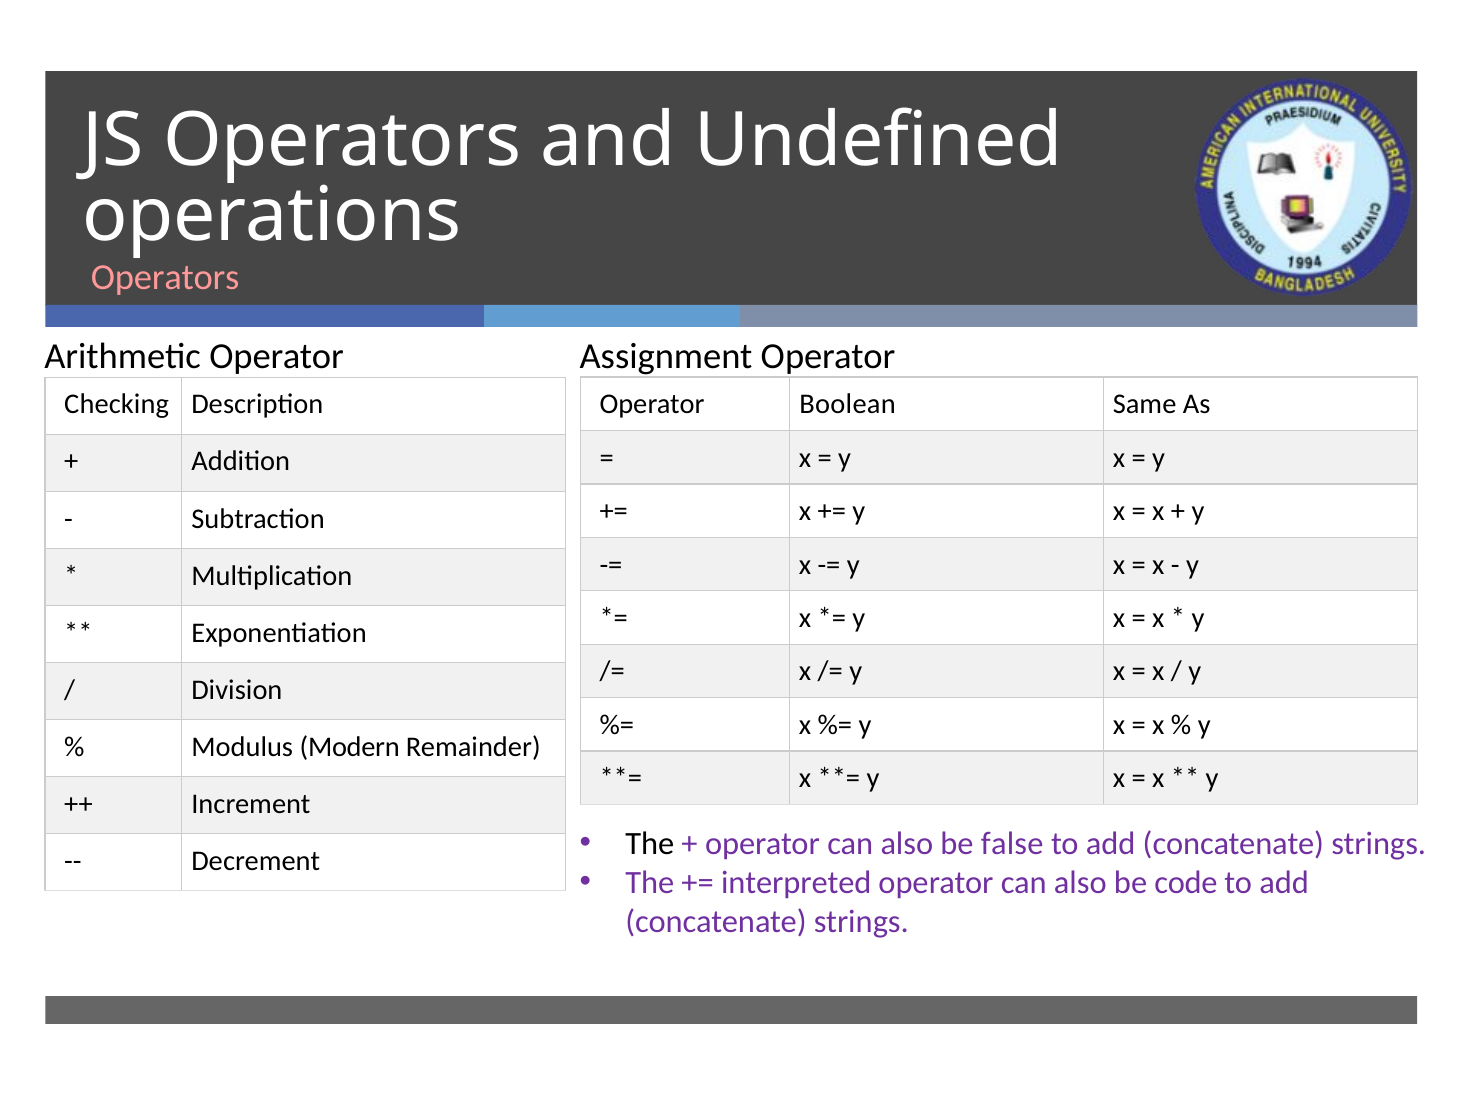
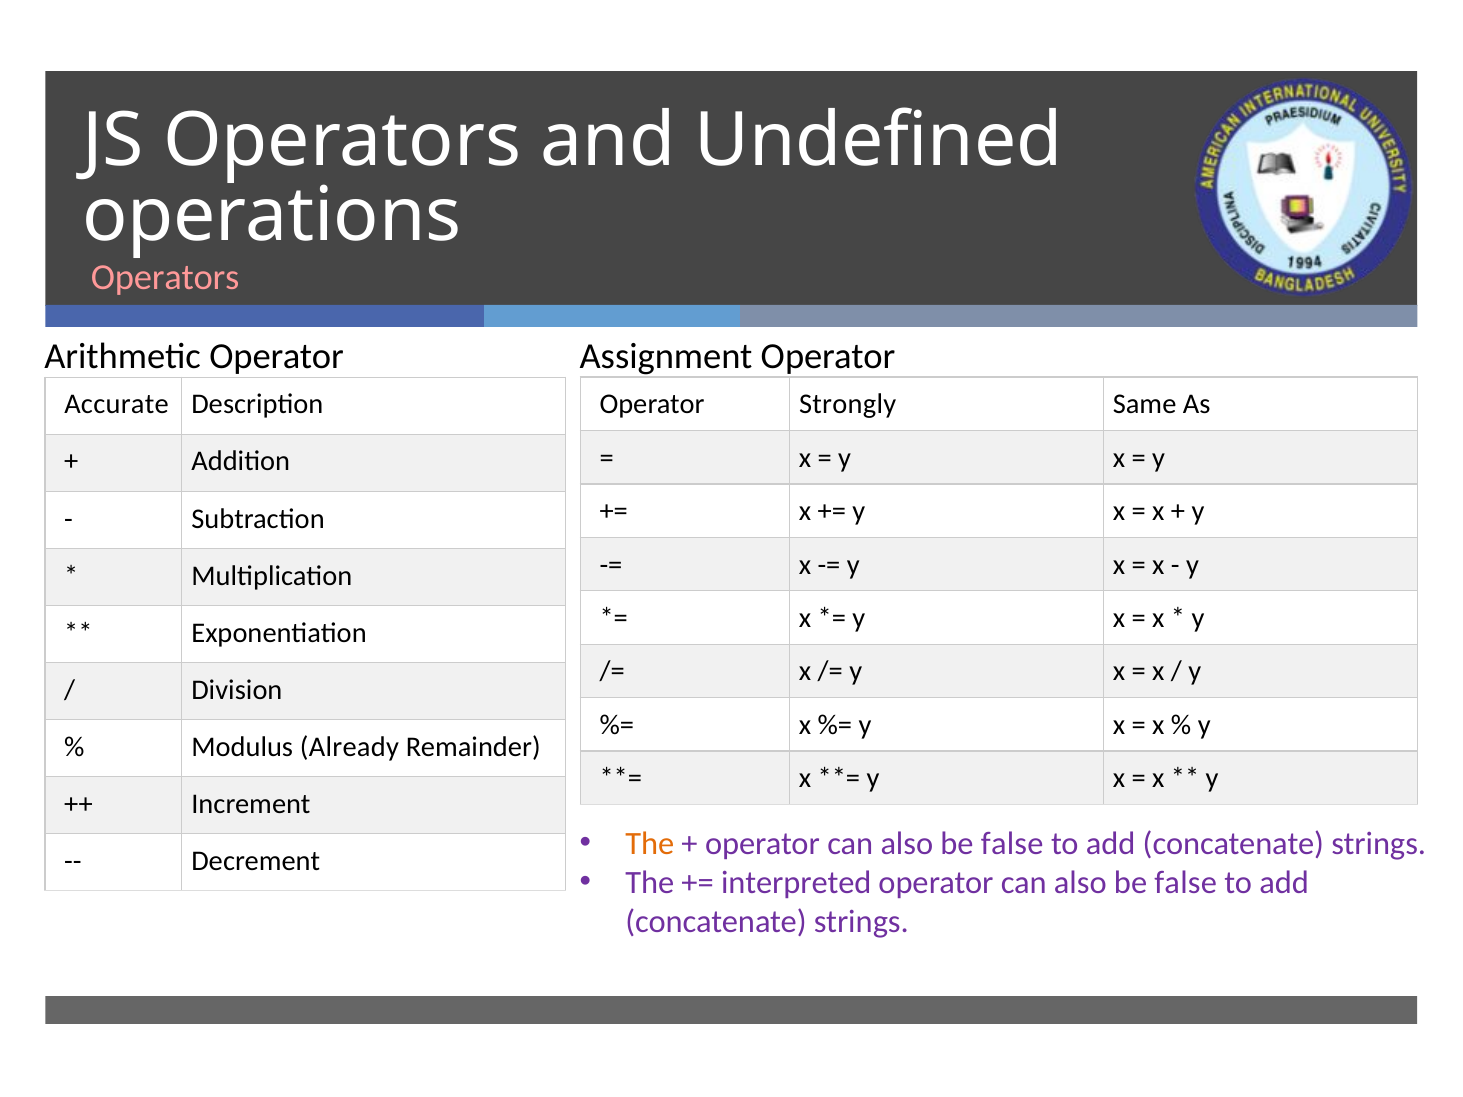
Boolean: Boolean -> Strongly
Checking: Checking -> Accurate
Modern: Modern -> Already
The at (650, 844) colour: black -> orange
code at (1186, 883): code -> false
